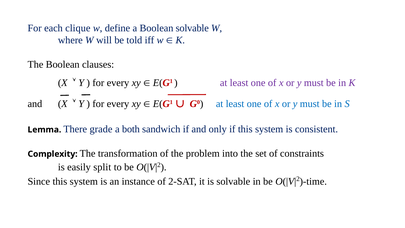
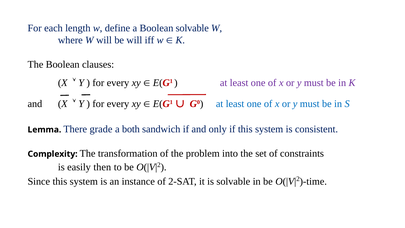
clique: clique -> length
be told: told -> will
split: split -> then
